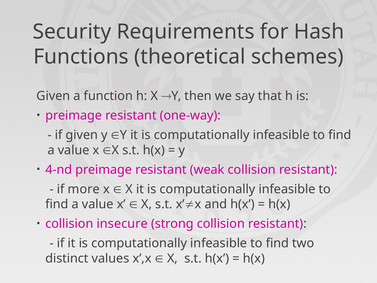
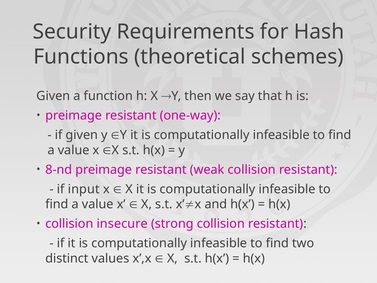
4-nd: 4-nd -> 8-nd
more: more -> input
